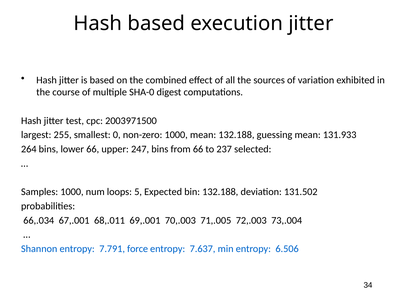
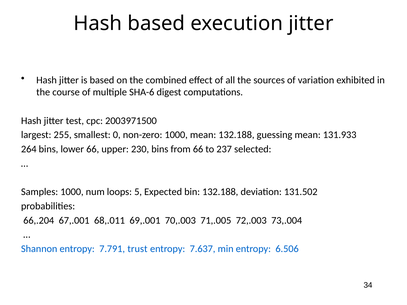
SHA-0: SHA-0 -> SHA-6
247: 247 -> 230
66,.034: 66,.034 -> 66,.204
force: force -> trust
